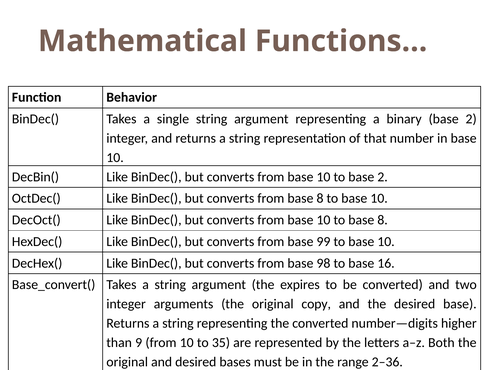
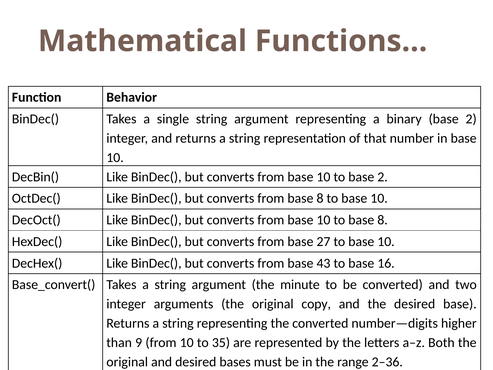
99: 99 -> 27
98: 98 -> 43
expires: expires -> minute
